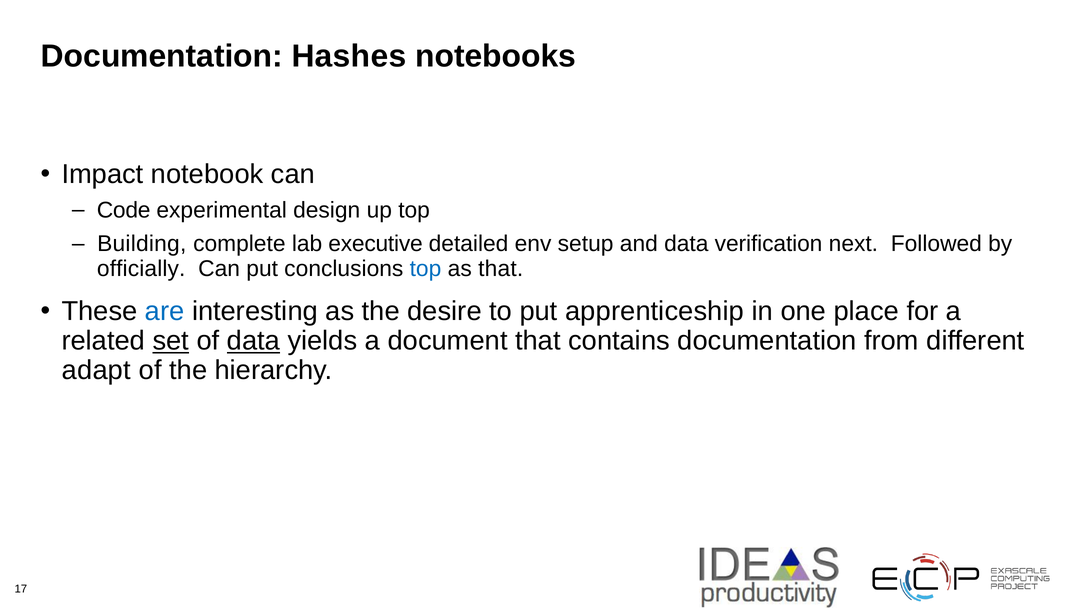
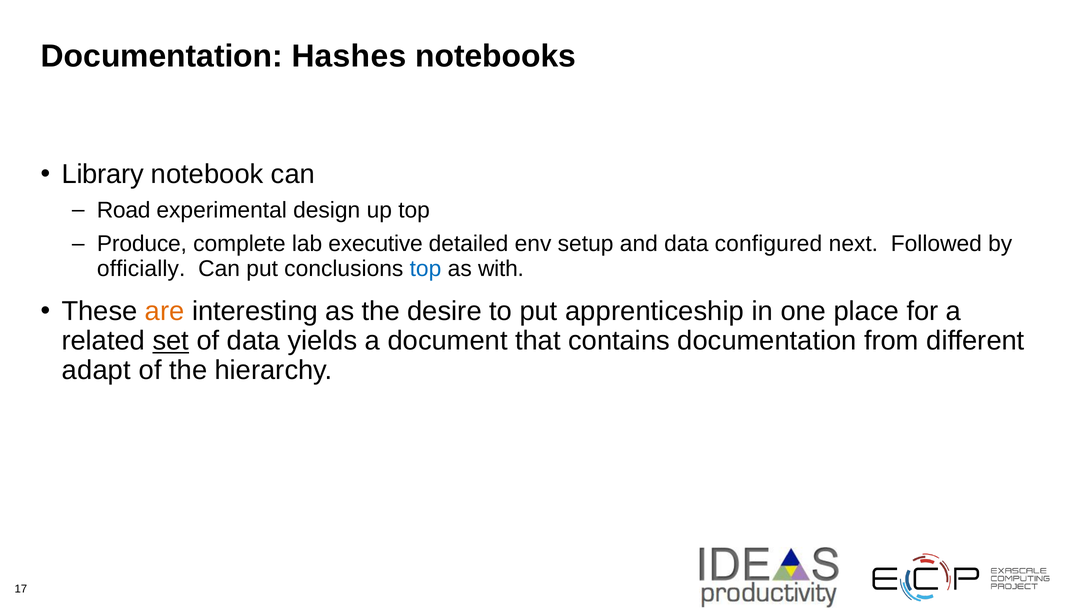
Impact: Impact -> Library
Code: Code -> Road
Building: Building -> Produce
verification: verification -> configured
as that: that -> with
are colour: blue -> orange
data at (253, 341) underline: present -> none
